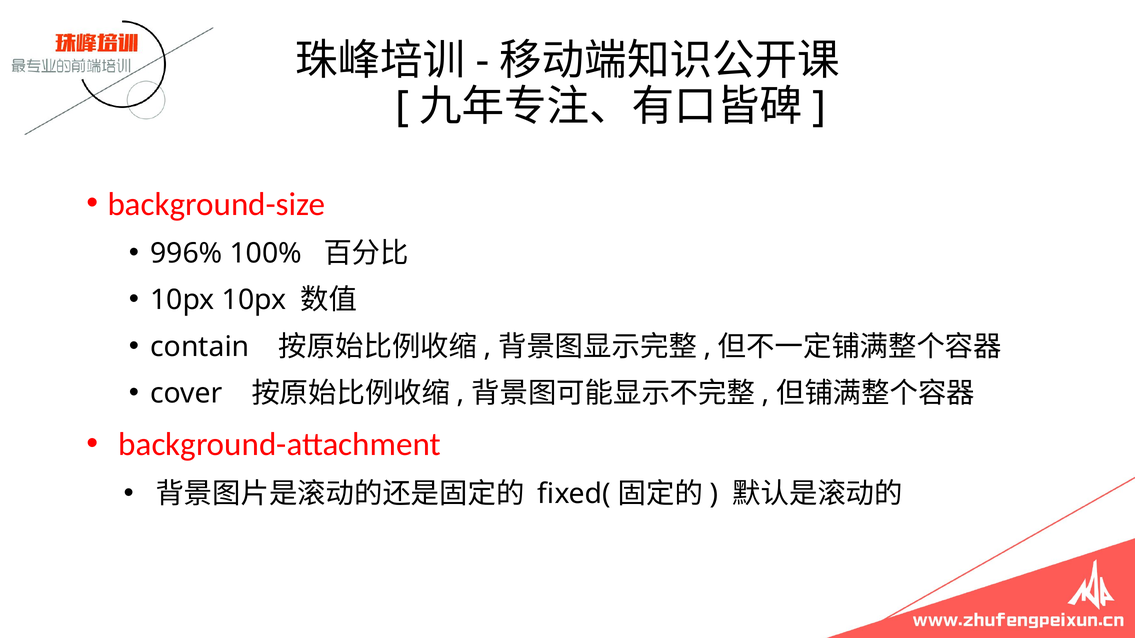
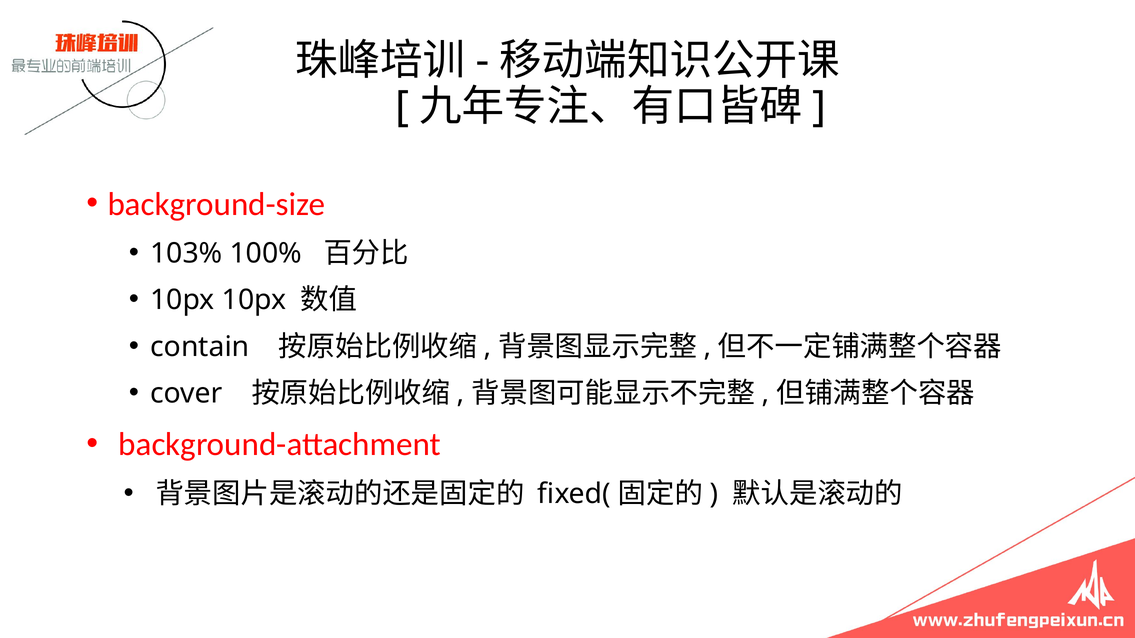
996%: 996% -> 103%
